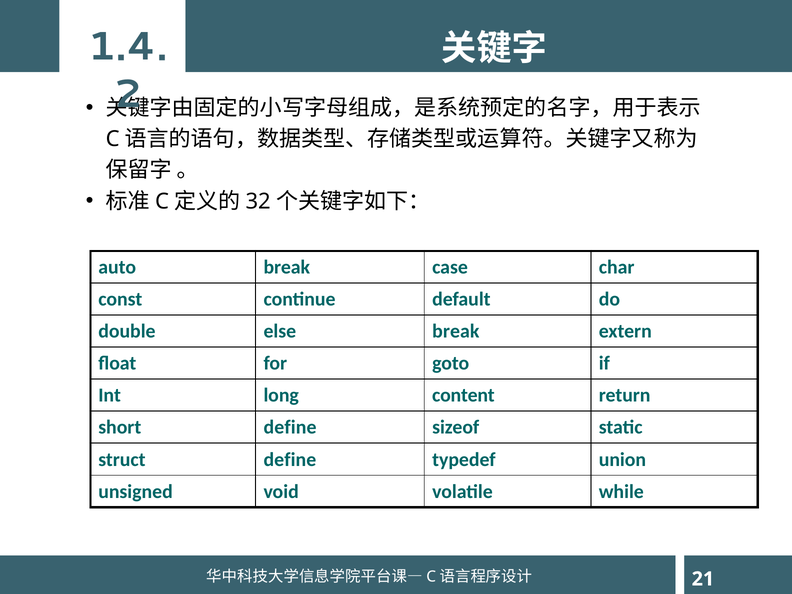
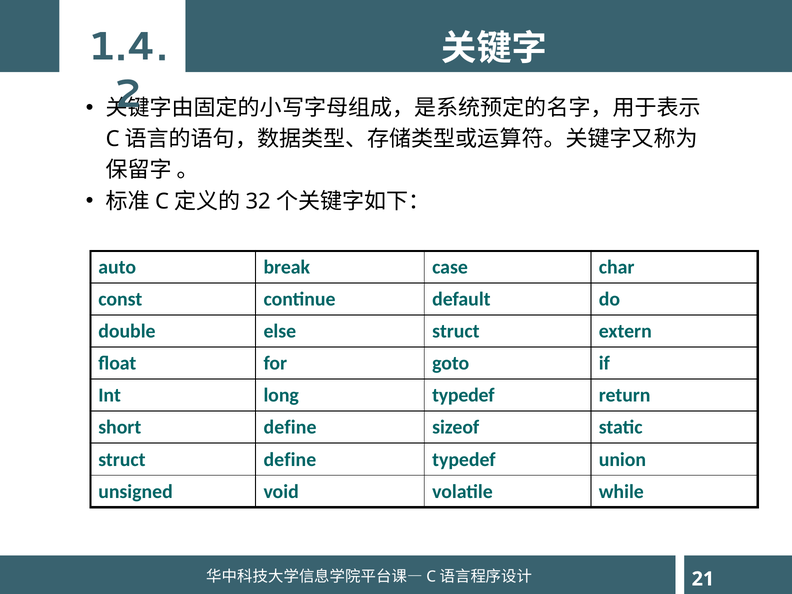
else break: break -> struct
long content: content -> typedef
